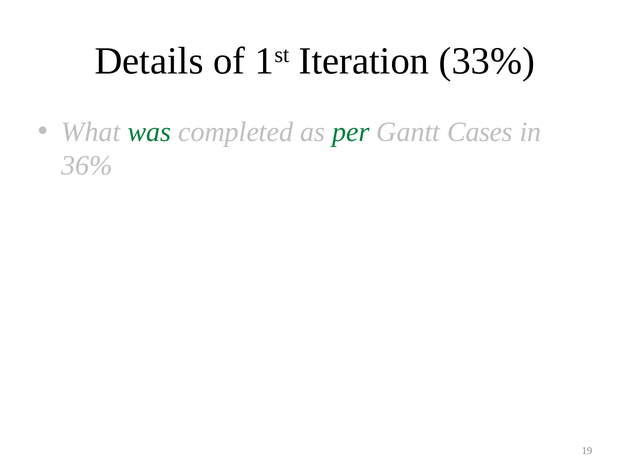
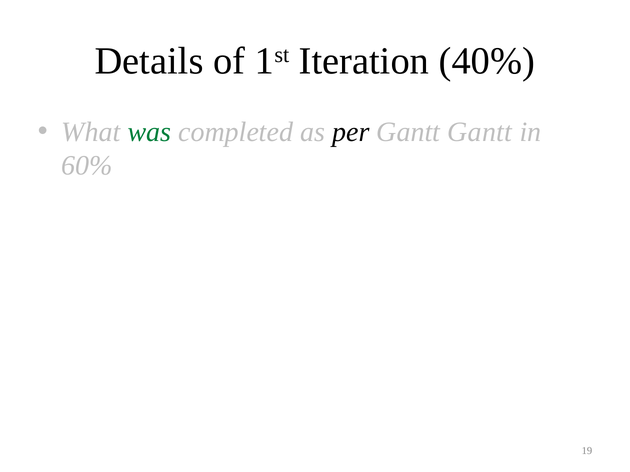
33%: 33% -> 40%
per colour: green -> black
Gantt Cases: Cases -> Gantt
36%: 36% -> 60%
